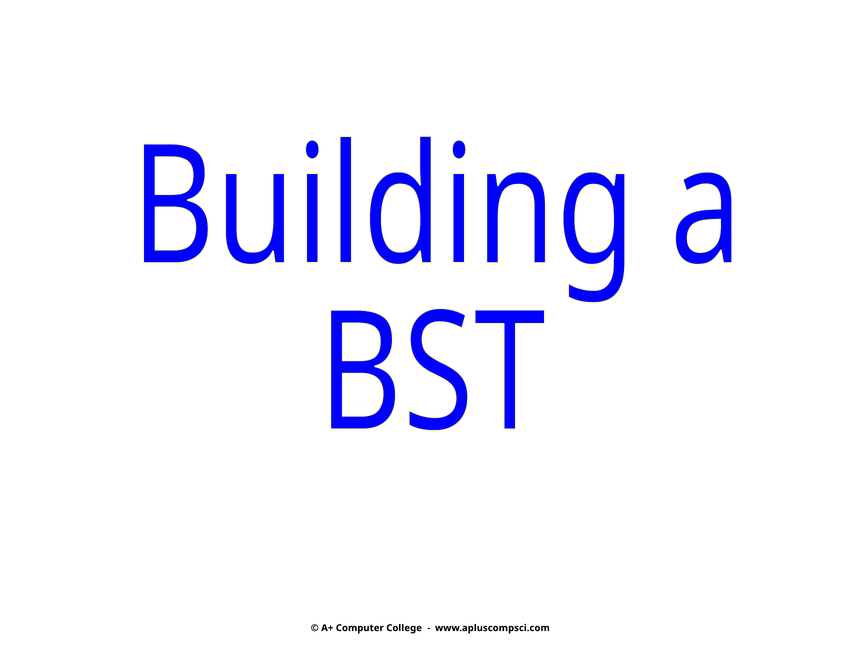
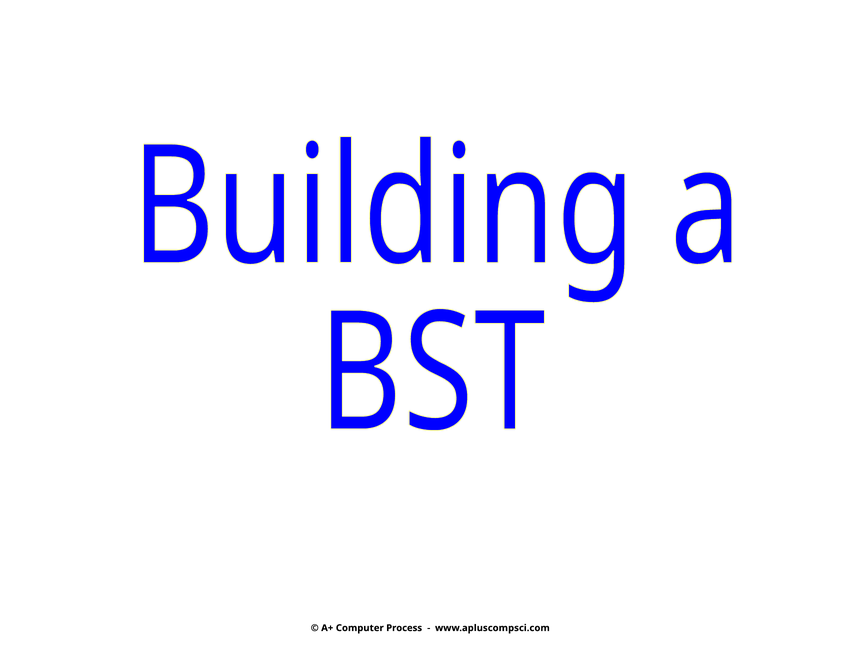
College: College -> Process
